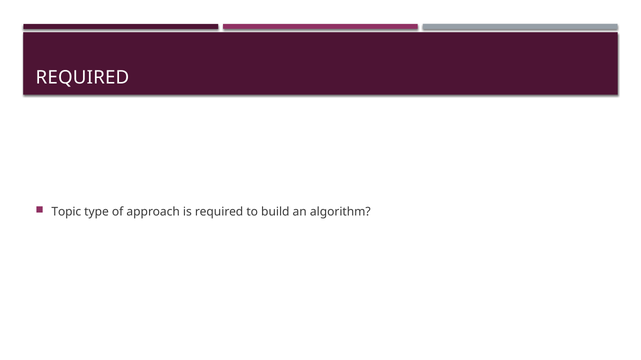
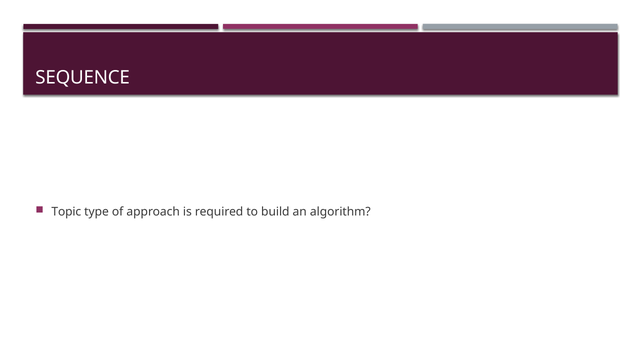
REQUIRED at (82, 78): REQUIRED -> SEQUENCE
